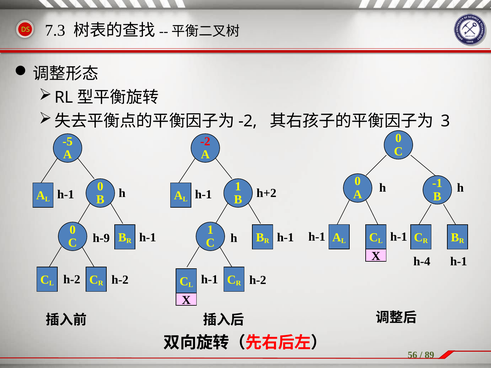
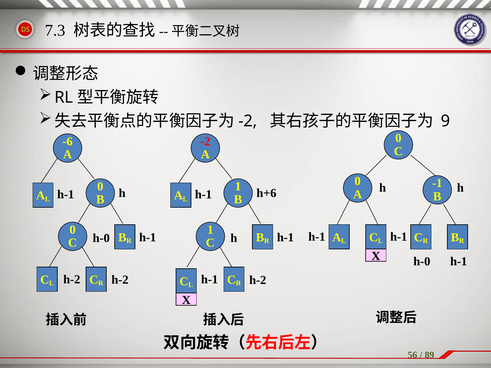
3: 3 -> 9
-5: -5 -> -6
h+2: h+2 -> h+6
h-9 at (101, 238): h-9 -> h-0
h-4 at (422, 261): h-4 -> h-0
